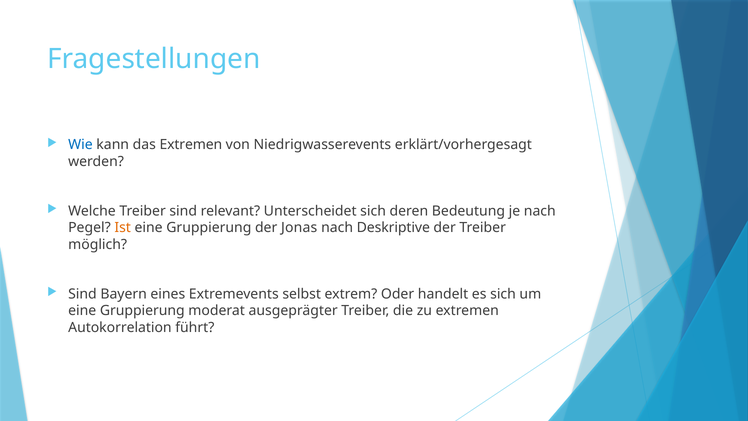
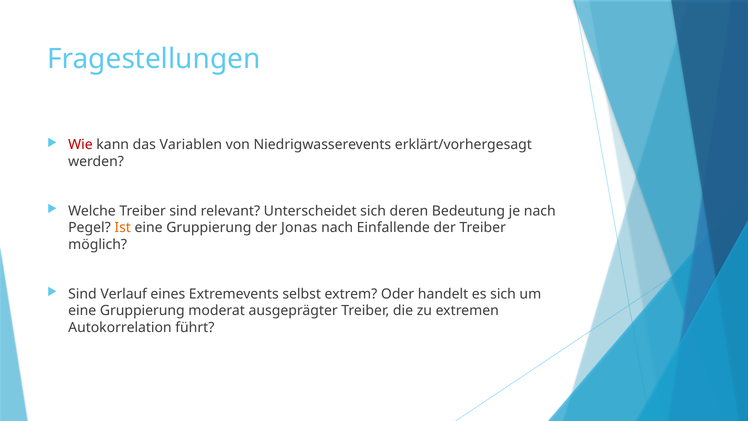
Wie colour: blue -> red
das Extremen: Extremen -> Variablen
Deskriptive: Deskriptive -> Einfallende
Bayern: Bayern -> Verlauf
